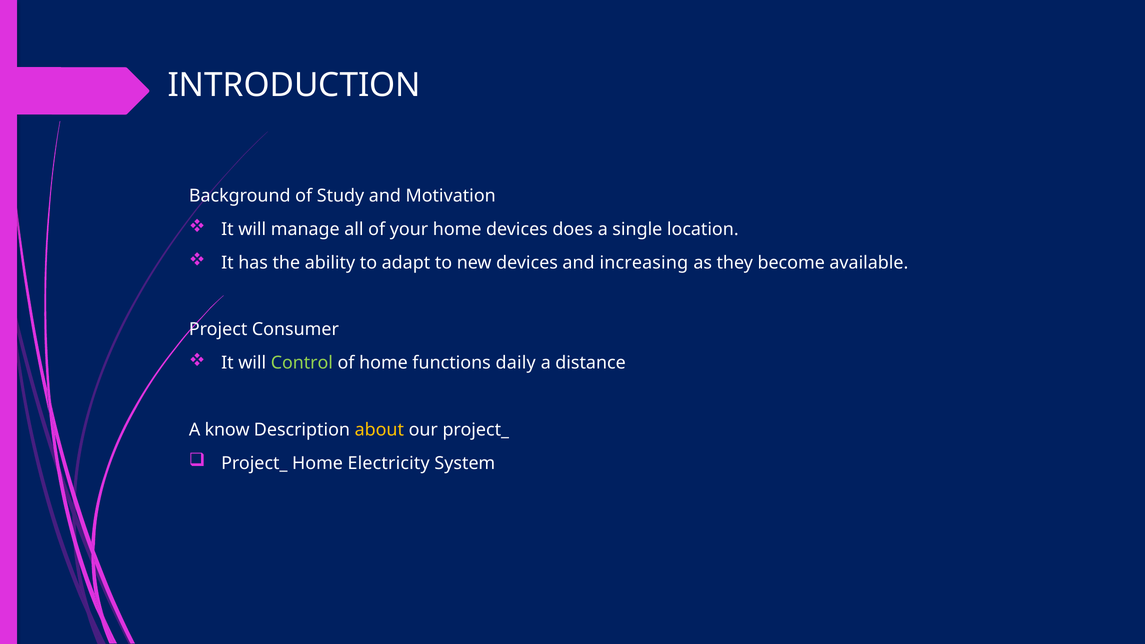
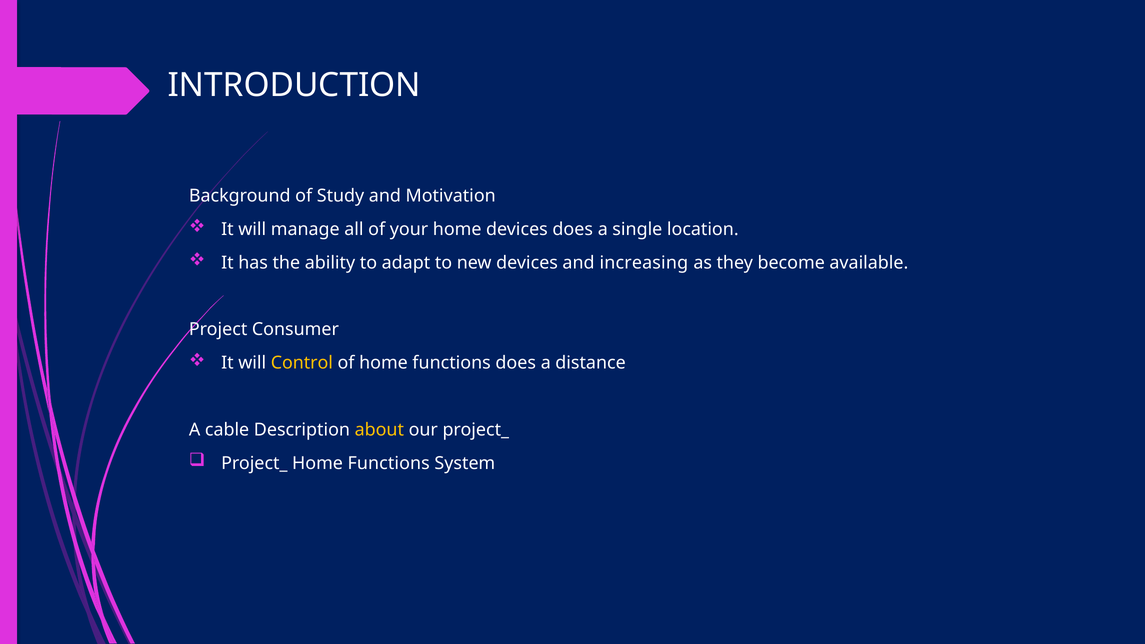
Control colour: light green -> yellow
functions daily: daily -> does
know: know -> cable
Project_ Home Electricity: Electricity -> Functions
